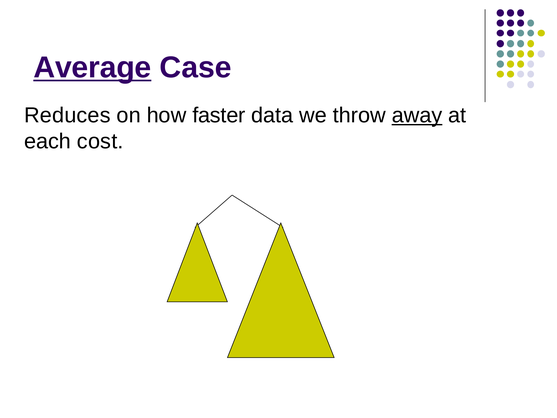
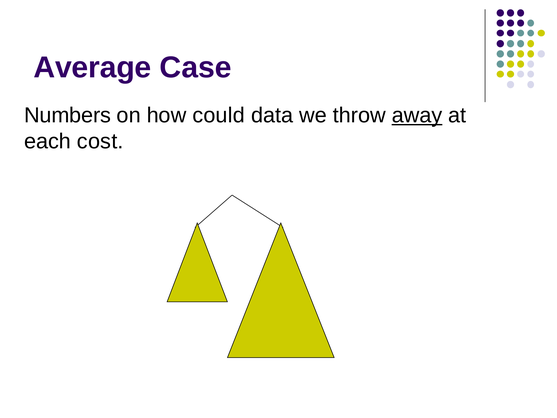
Average underline: present -> none
Reduces: Reduces -> Numbers
faster: faster -> could
